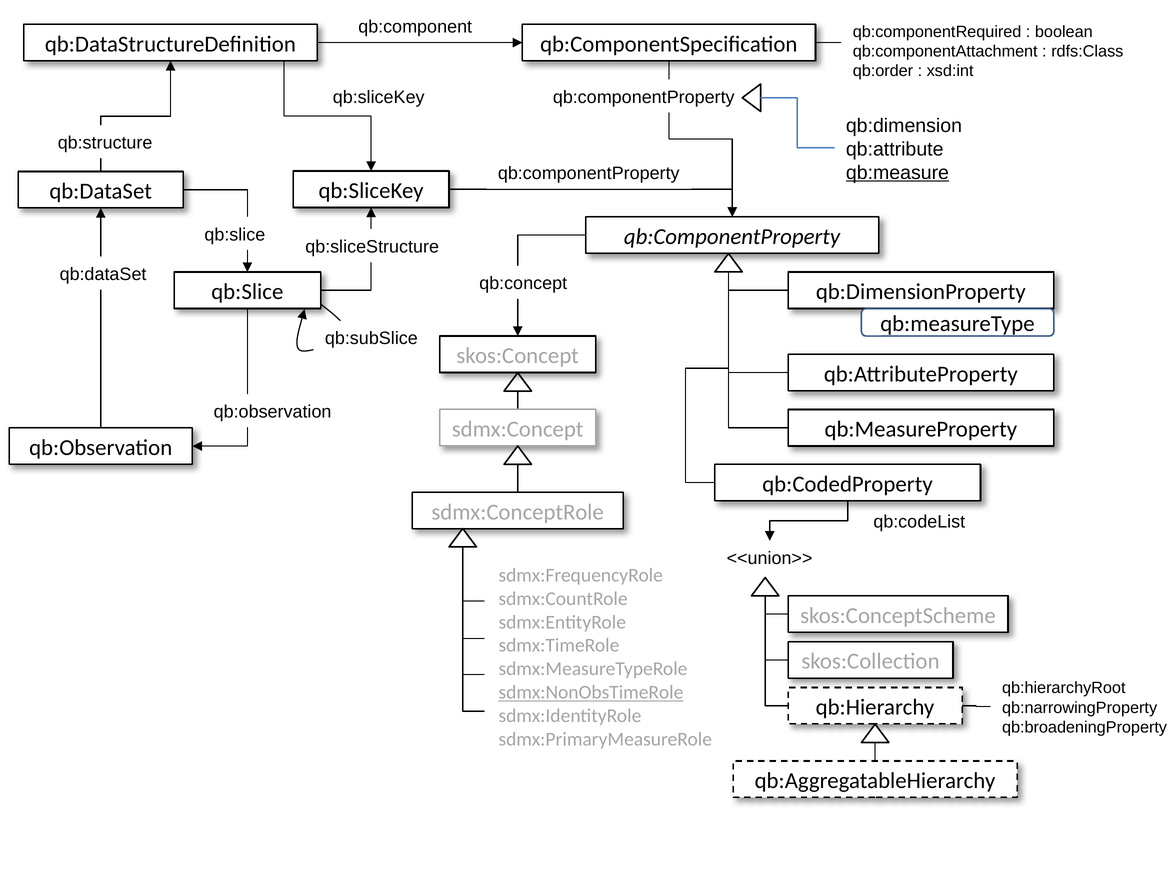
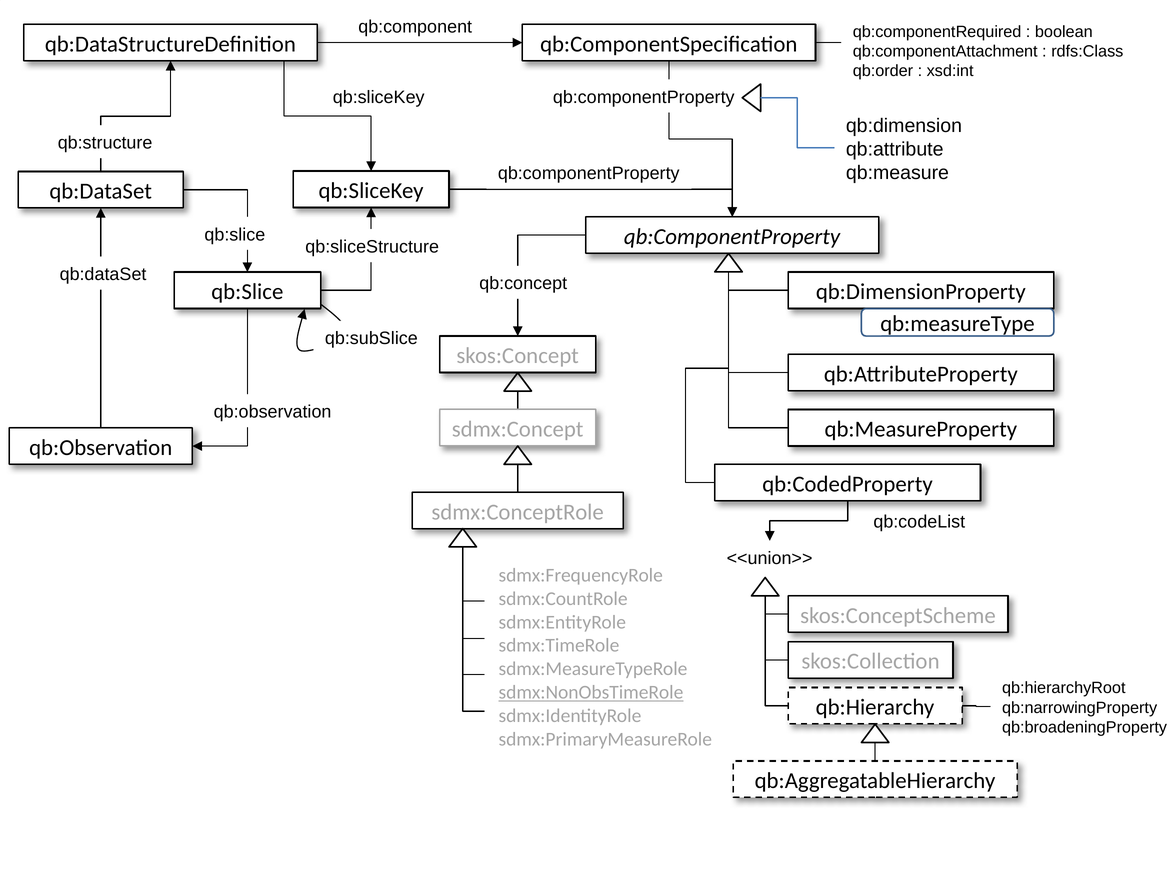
qb:measure underline: present -> none
